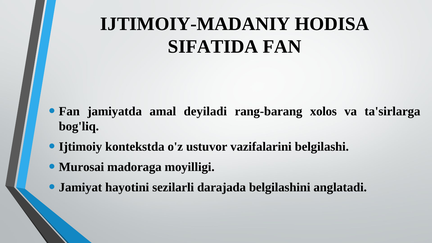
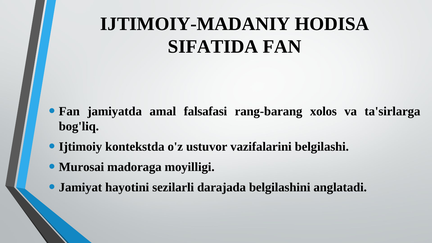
dеyilаdi: dеyilаdi -> falsafasi
